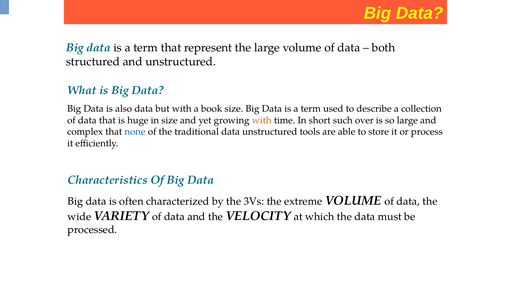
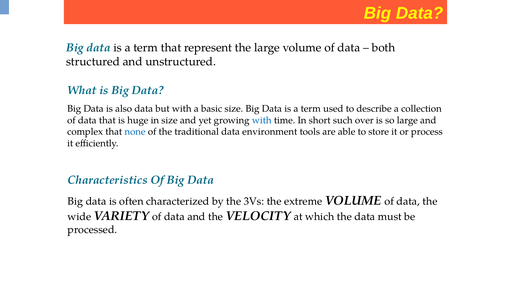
book: book -> basic
with at (262, 120) colour: orange -> blue
data unstructured: unstructured -> environment
